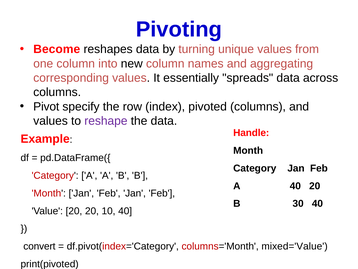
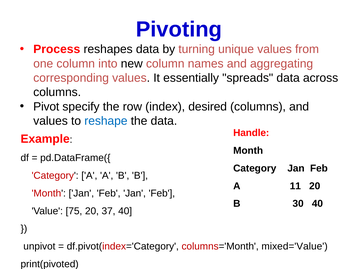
Become: Become -> Process
pivoted: pivoted -> desired
reshape colour: purple -> blue
A 40: 40 -> 11
Value 20: 20 -> 75
10: 10 -> 37
convert: convert -> unpivot
